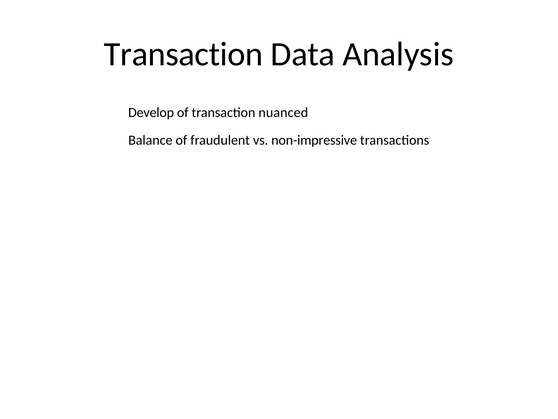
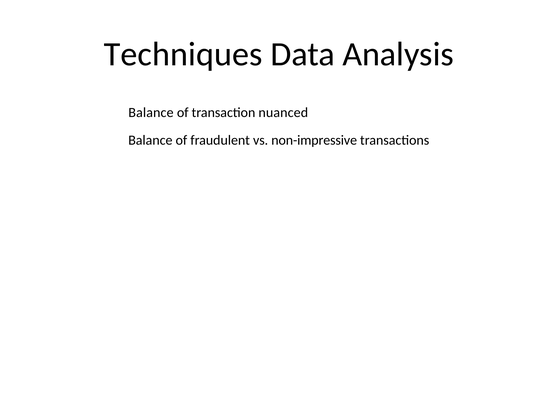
Transaction at (183, 54): Transaction -> Techniques
Develop at (151, 113): Develop -> Balance
